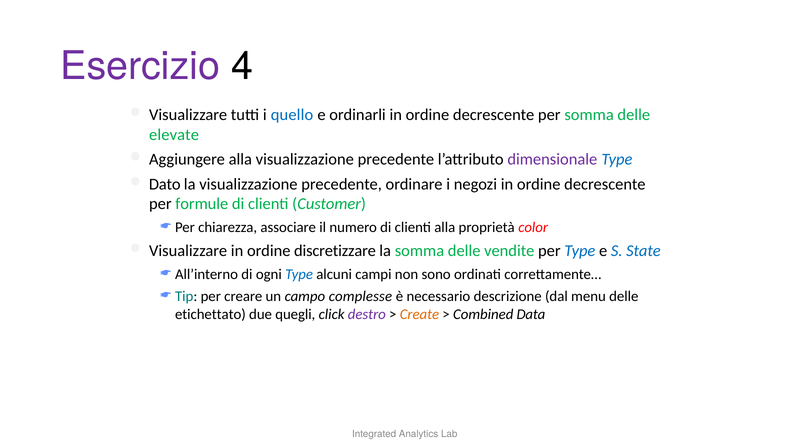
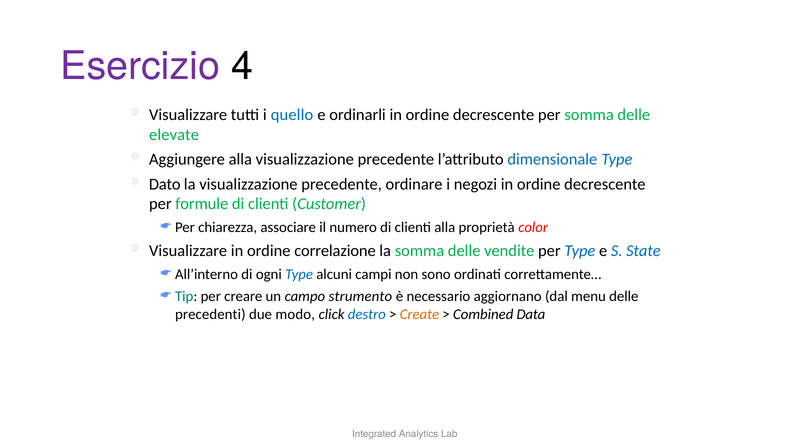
dimensionale colour: purple -> blue
discretizzare: discretizzare -> correlazione
complesse: complesse -> strumento
descrizione: descrizione -> aggiornano
etichettato: etichettato -> precedenti
quegli: quegli -> modo
destro colour: purple -> blue
